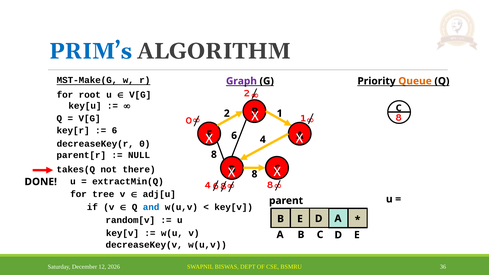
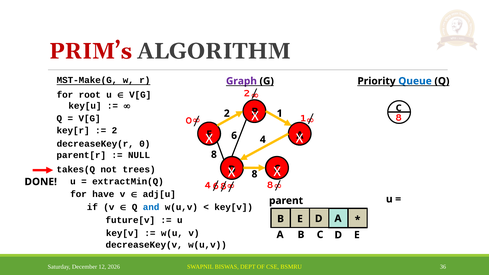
PRIM’s colour: blue -> red
Queue colour: orange -> blue
6 at (114, 130): 6 -> 2
there: there -> trees
tree: tree -> have
random[v: random[v -> future[v
